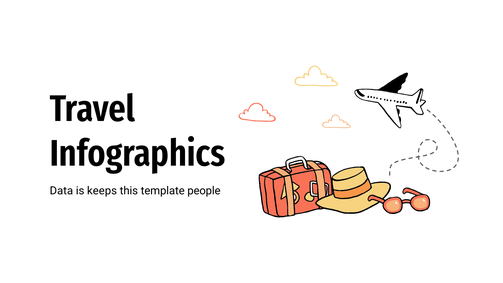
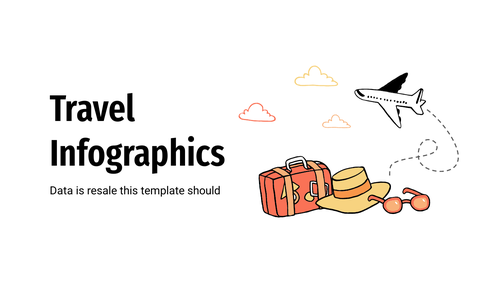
keeps: keeps -> resale
people: people -> should
